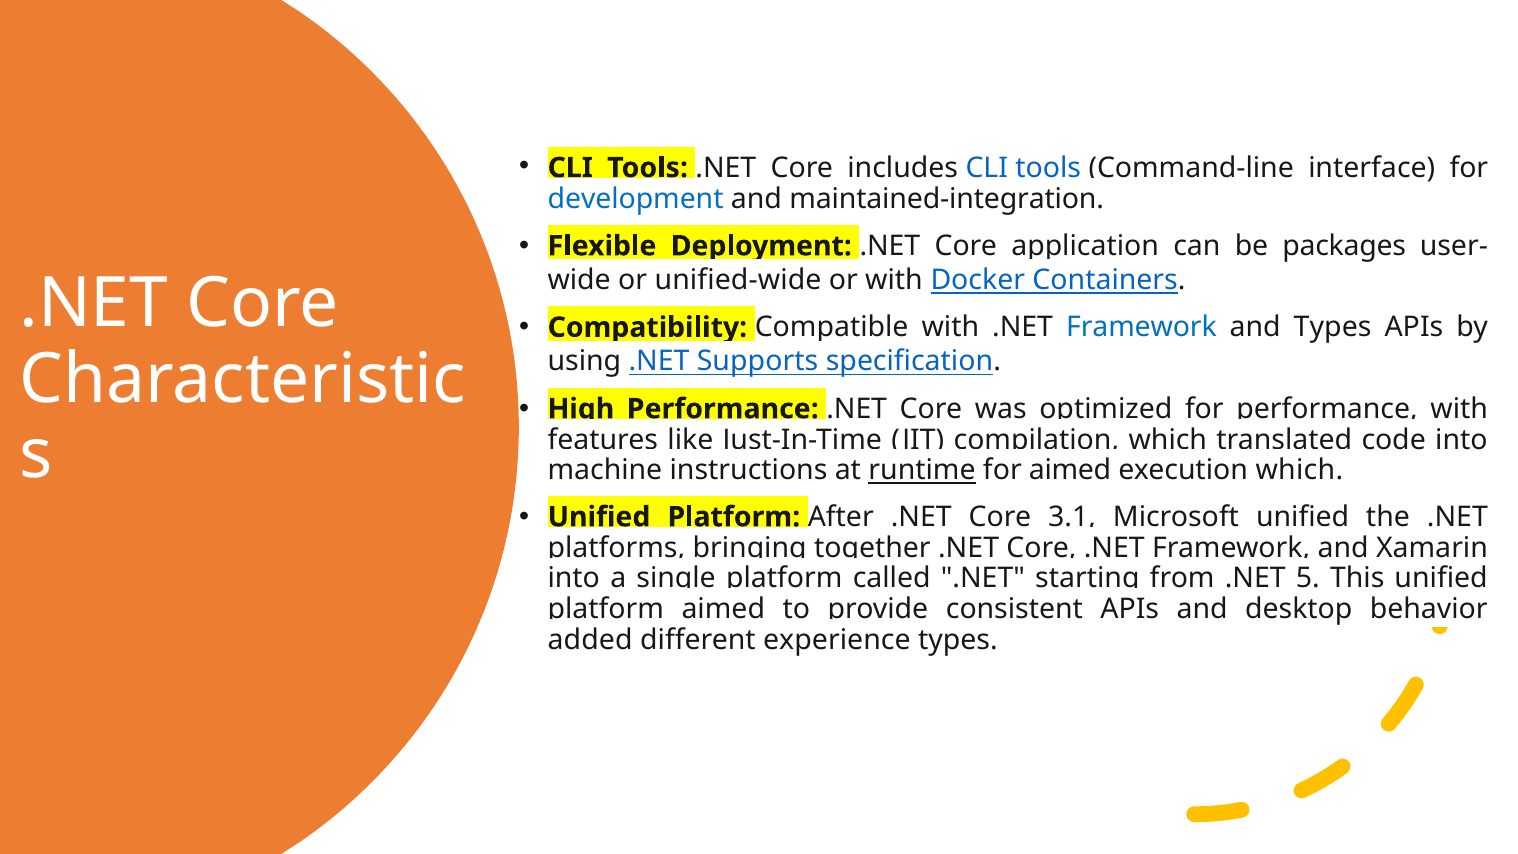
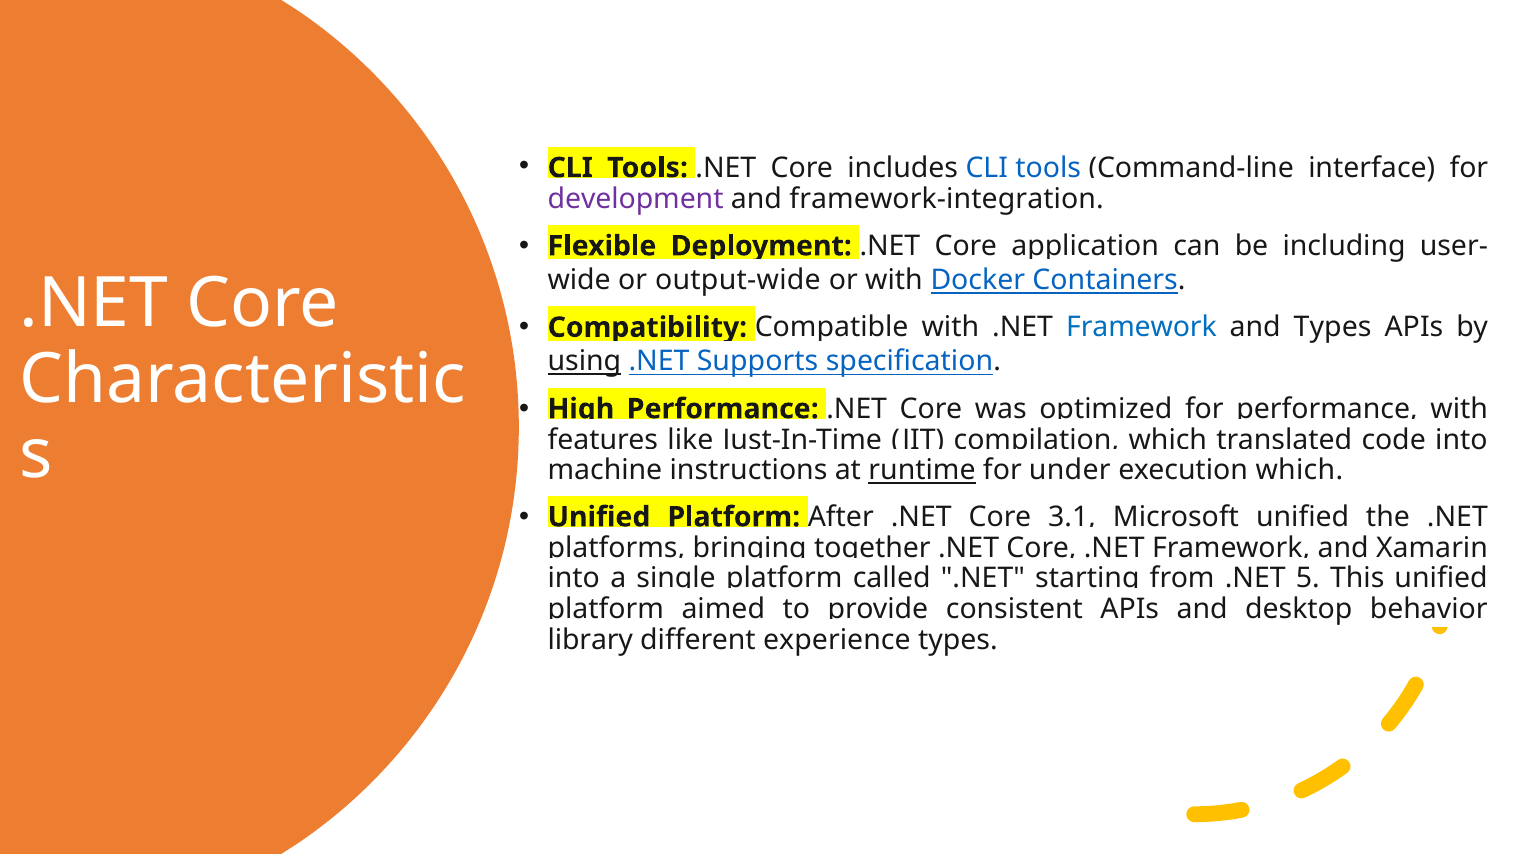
development colour: blue -> purple
maintained-integration: maintained-integration -> framework-integration
packages: packages -> including
unified-wide: unified-wide -> output-wide
using underline: none -> present
for aimed: aimed -> under
added: added -> library
